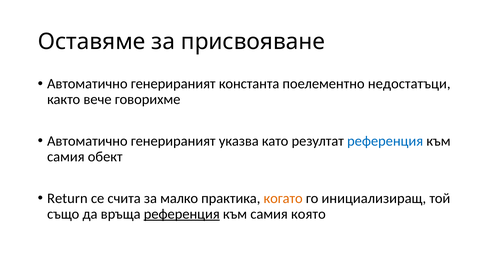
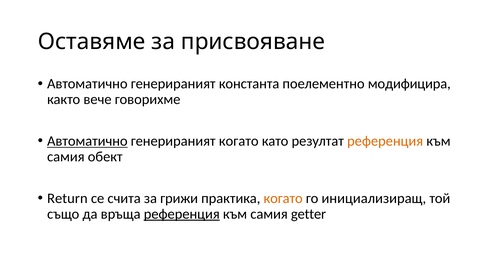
недостатъци: недостатъци -> модифицира
Автоматично at (87, 141) underline: none -> present
генерираният указва: указва -> когато
референция at (385, 141) colour: blue -> orange
малко: малко -> грижи
която: която -> getter
